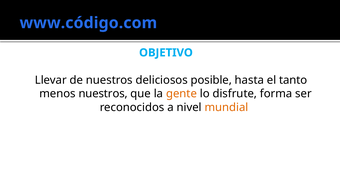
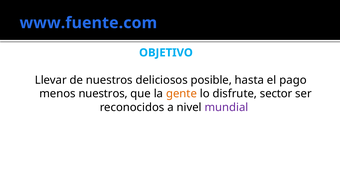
www.código.com: www.código.com -> www.fuente.com
tanto: tanto -> pago
forma: forma -> sector
mundial colour: orange -> purple
